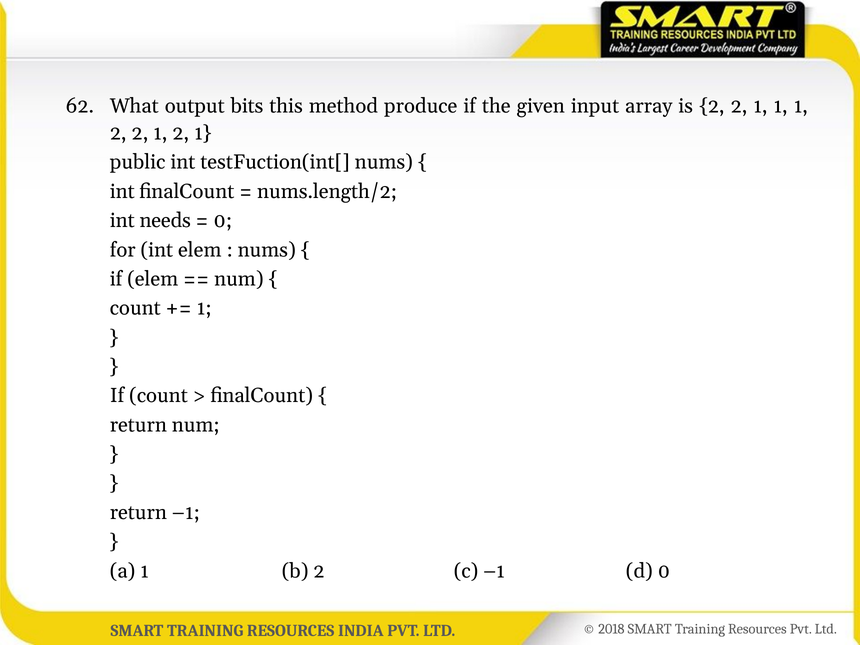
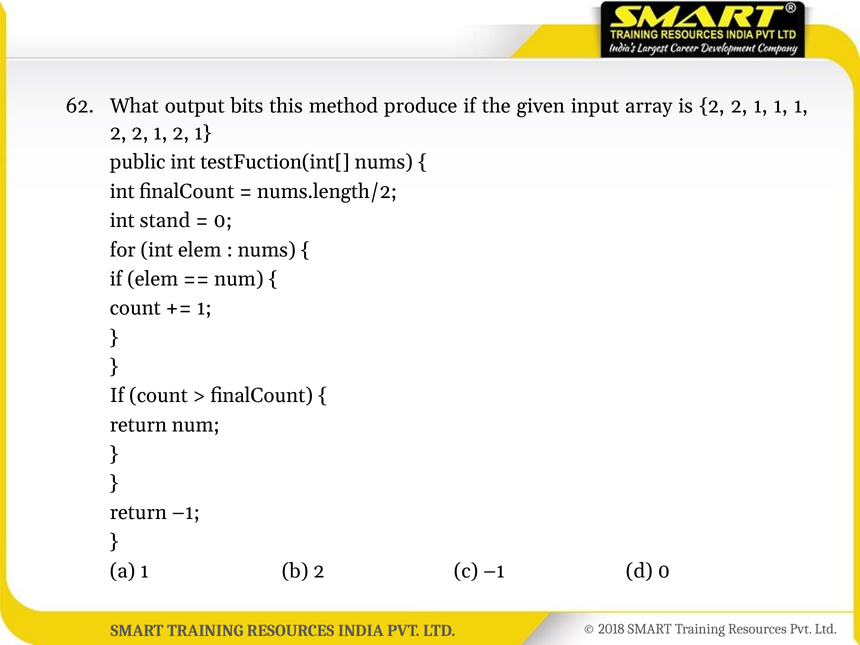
needs: needs -> stand
